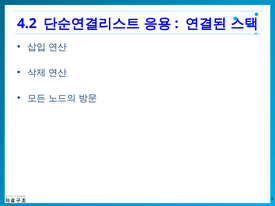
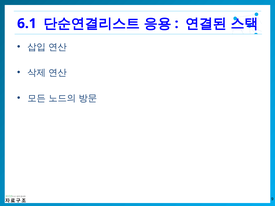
4.2: 4.2 -> 6.1
